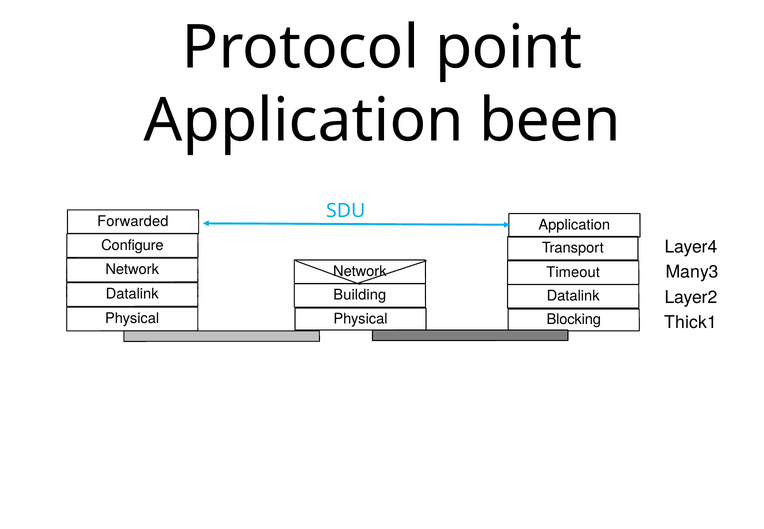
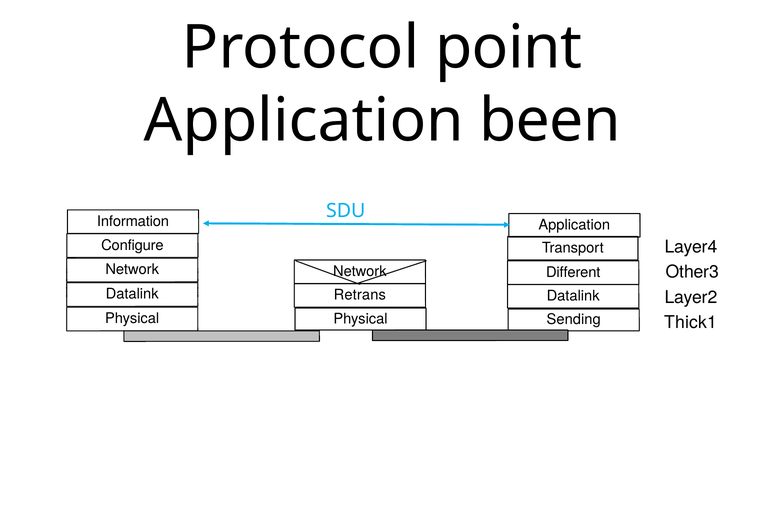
Forwarded: Forwarded -> Information
Many3: Many3 -> Other3
Timeout: Timeout -> Different
Building: Building -> Retrans
Blocking: Blocking -> Sending
